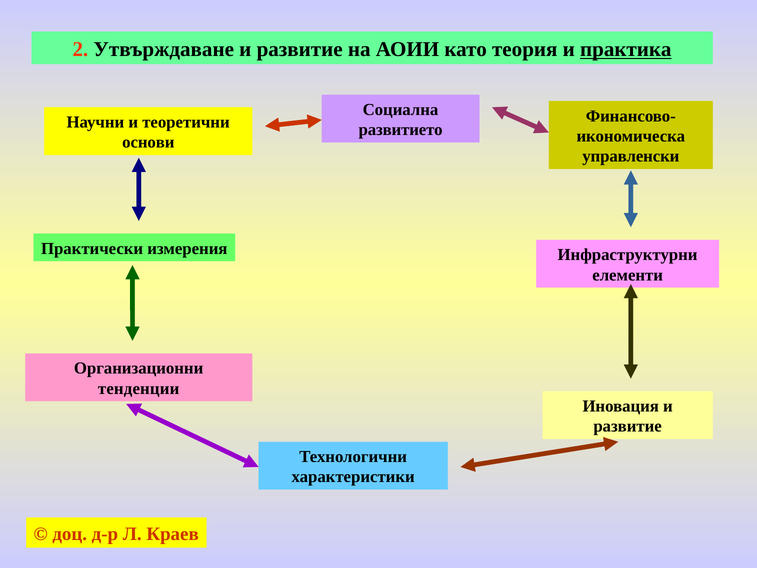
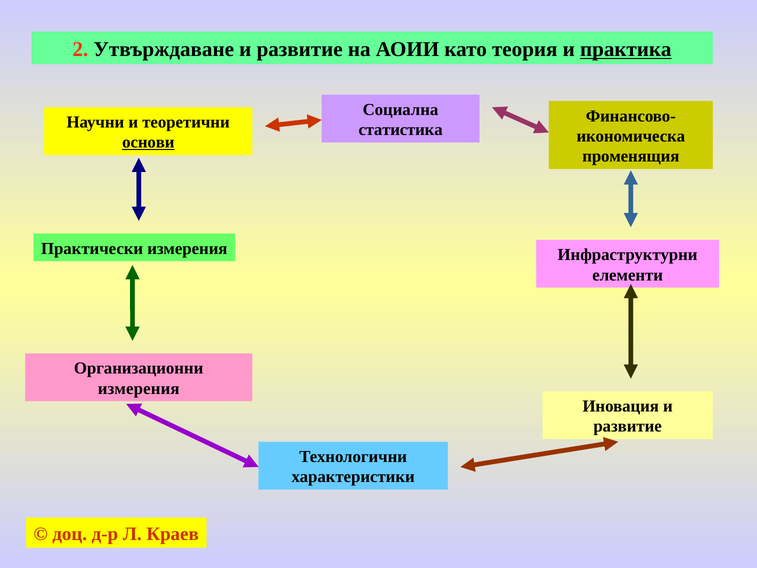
развитието: развитието -> статистика
основи underline: none -> present
управленски: управленски -> променящия
тенденции at (139, 388): тенденции -> измерения
